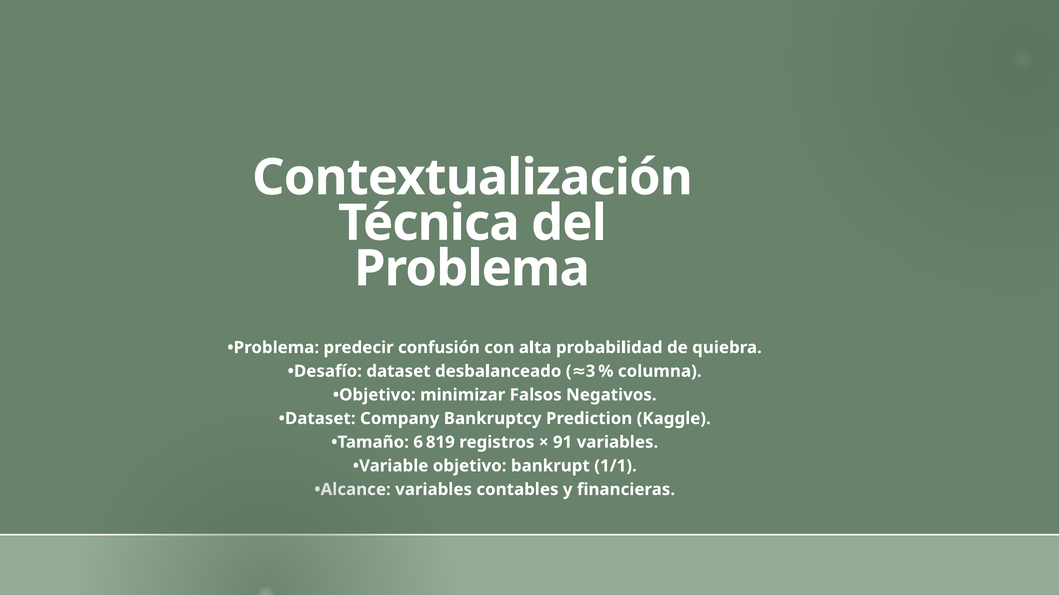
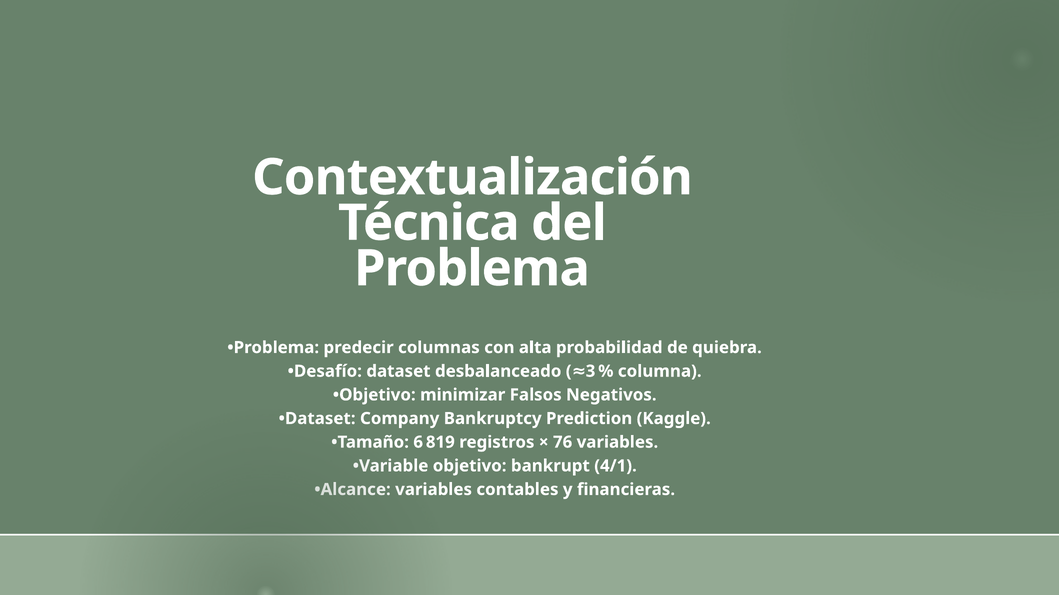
confusión: confusión -> columnas
91: 91 -> 76
1/1: 1/1 -> 4/1
